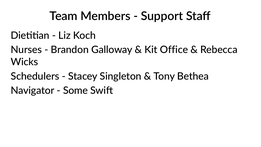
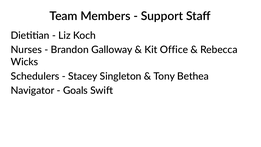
Some: Some -> Goals
